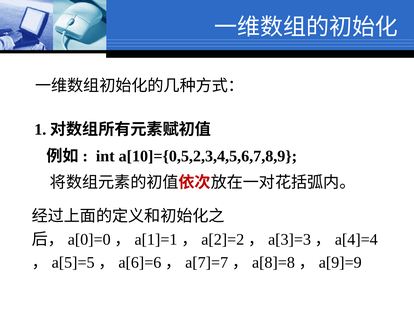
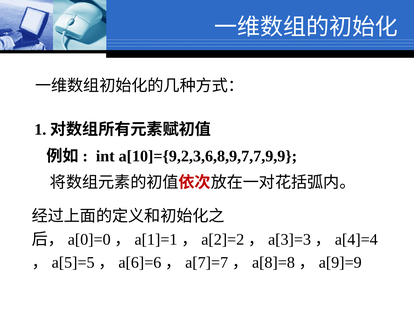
a[10]={0,5,2,3,4,5,6,7,8,9: a[10]={0,5,2,3,4,5,6,7,8,9 -> a[10]={9,2,3,6,8,9,7,7,9,9
